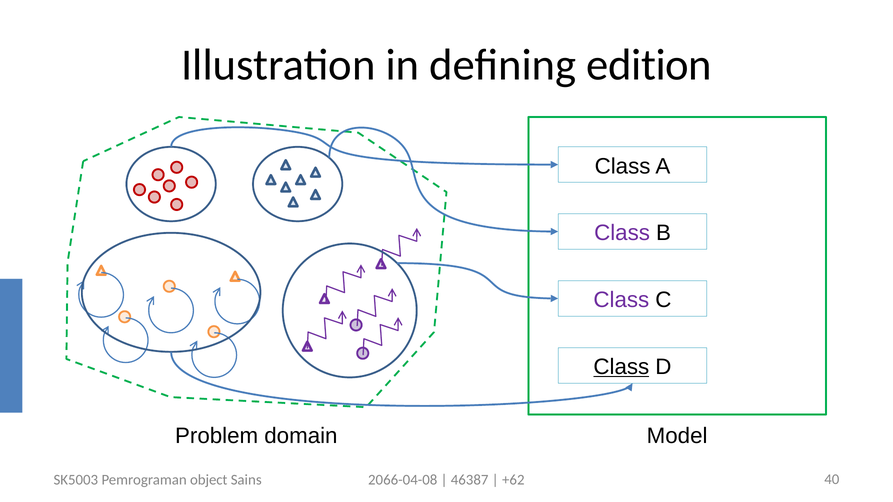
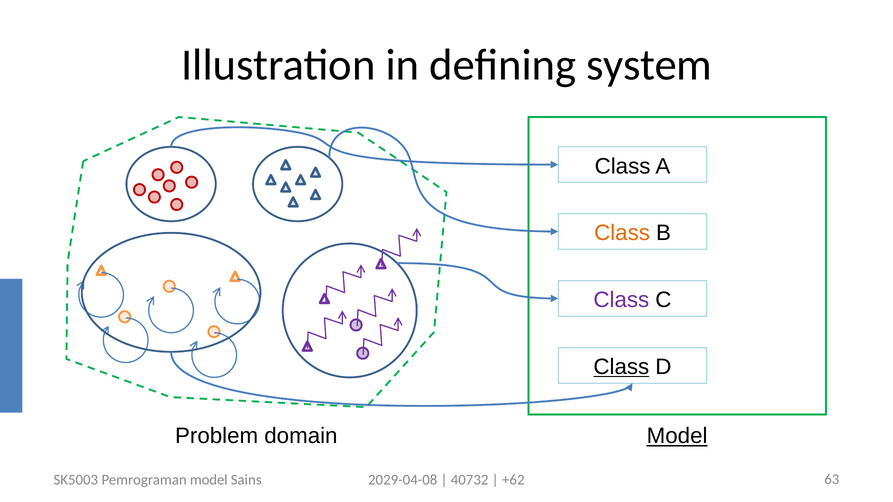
edition: edition -> system
Class at (622, 233) colour: purple -> orange
Model at (677, 436) underline: none -> present
Pemrograman object: object -> model
2066-04-08: 2066-04-08 -> 2029-04-08
46387: 46387 -> 40732
40: 40 -> 63
